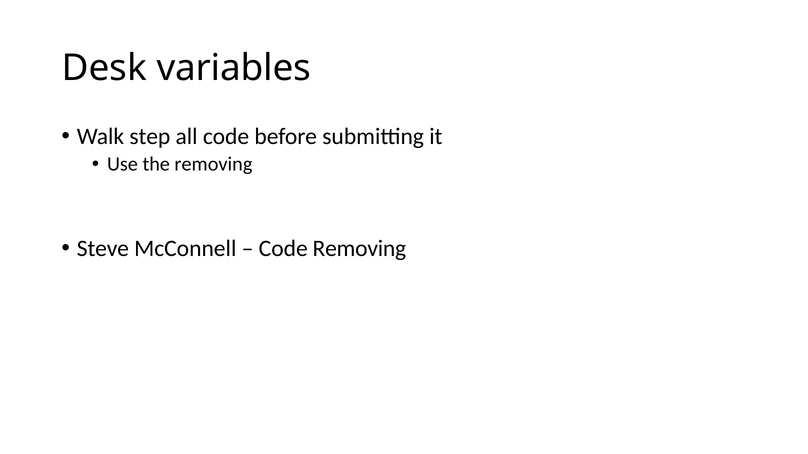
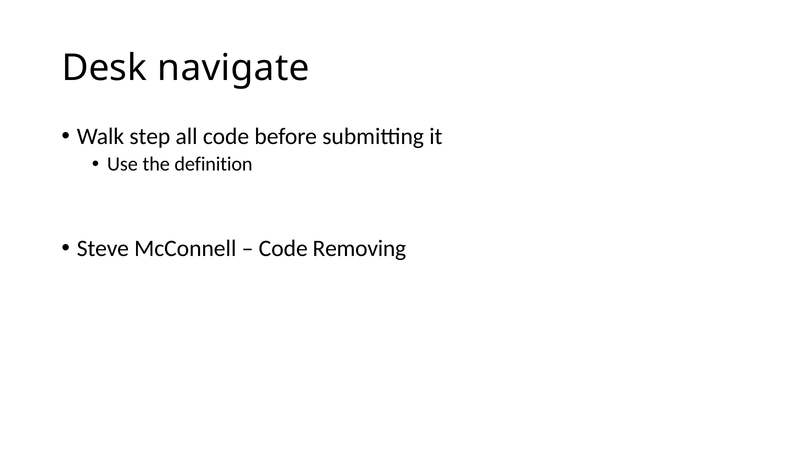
variables: variables -> navigate
the removing: removing -> definition
